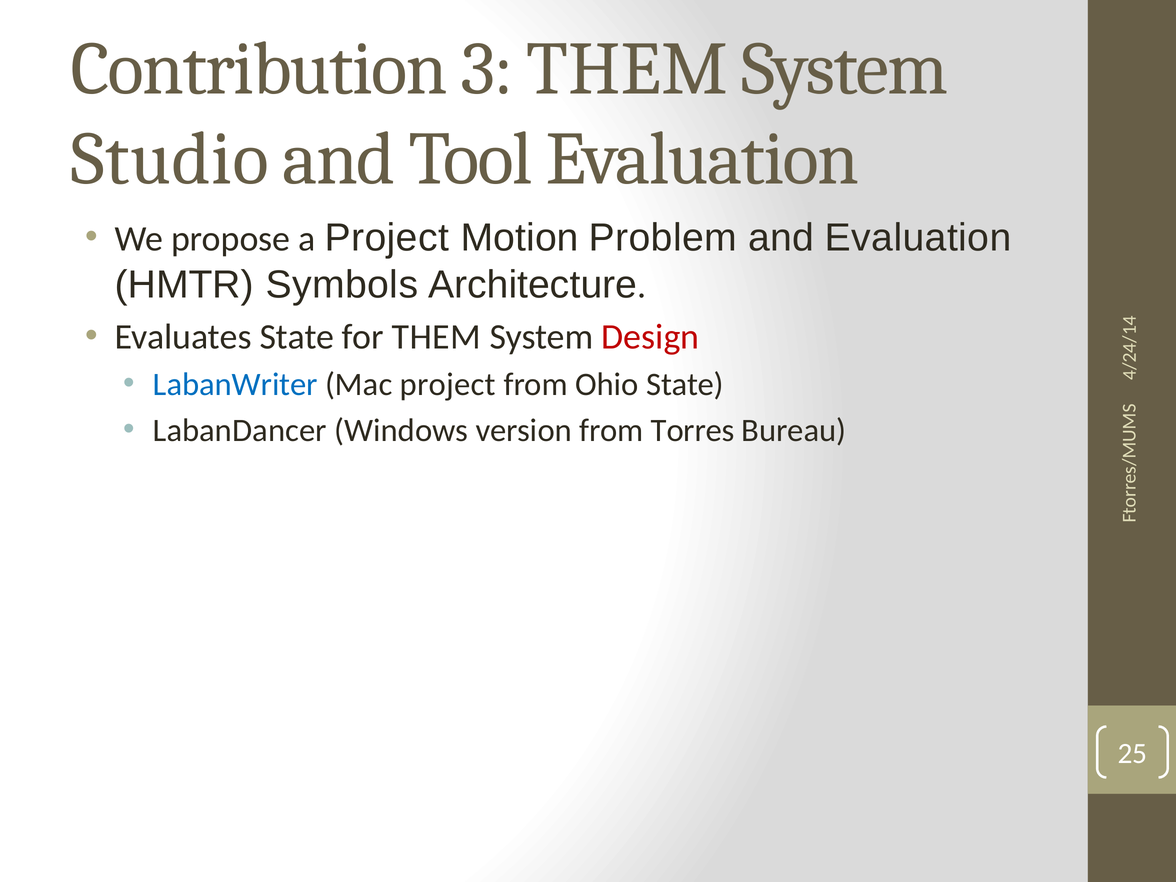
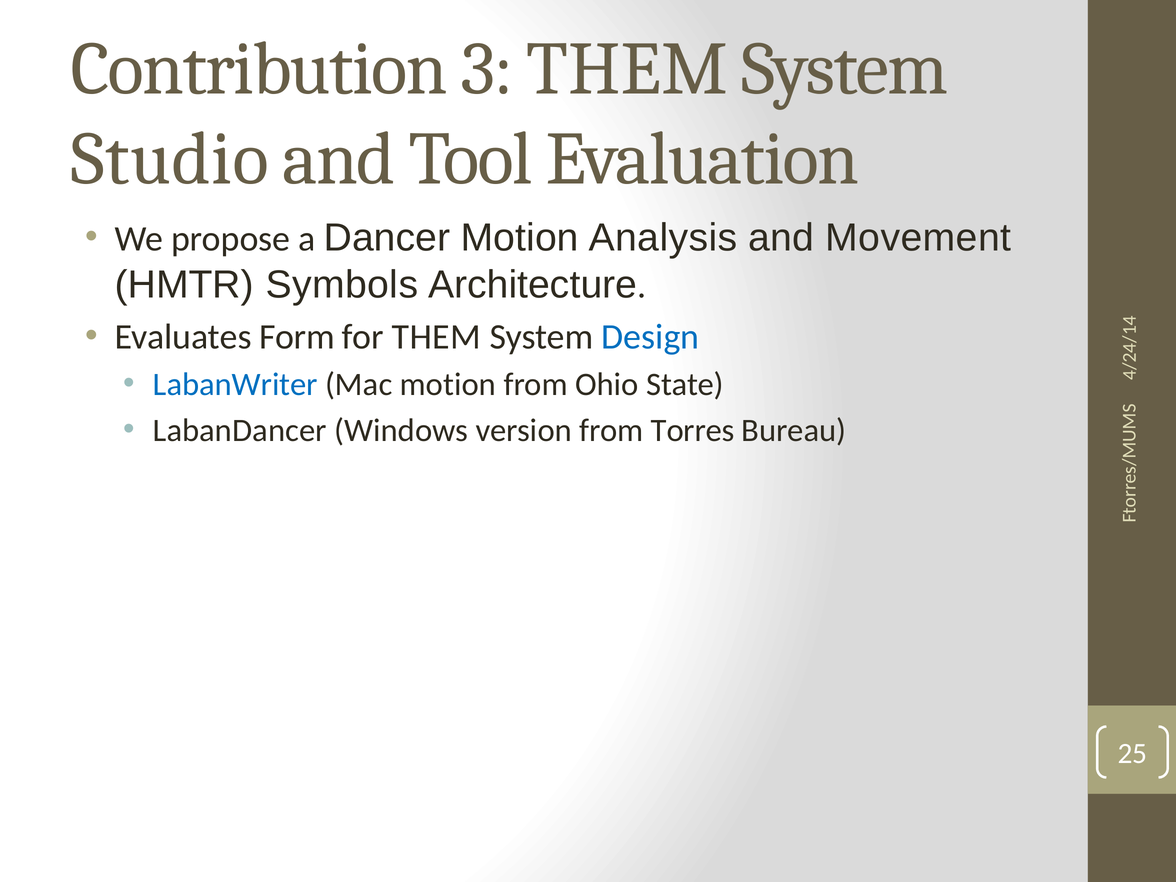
a Project: Project -> Dancer
Problem: Problem -> Analysis
and Evaluation: Evaluation -> Movement
Evaluates State: State -> Form
Design colour: red -> blue
Mac project: project -> motion
